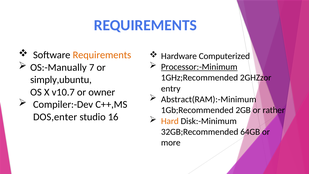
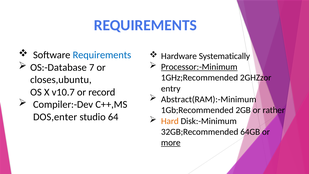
Requirements at (102, 55) colour: orange -> blue
Computerized: Computerized -> Systematically
OS:-Manually: OS:-Manually -> OS:-Database
simply,ubuntu: simply,ubuntu -> closes,ubuntu
owner: owner -> record
16: 16 -> 64
more underline: none -> present
